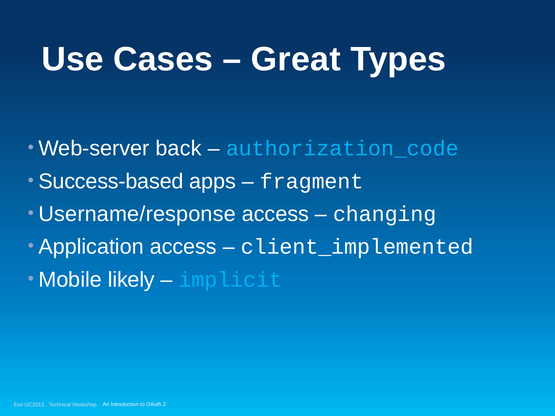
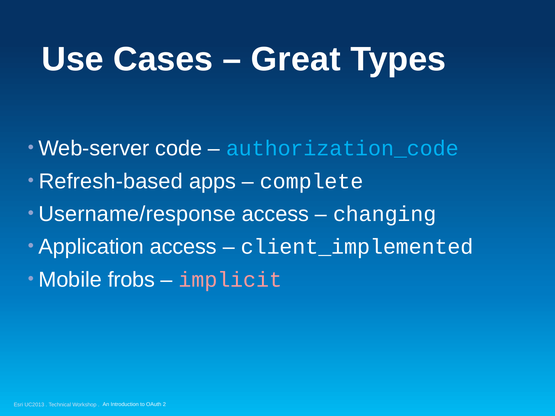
back: back -> code
Success-based: Success-based -> Refresh-based
fragment: fragment -> complete
likely: likely -> frobs
implicit colour: light blue -> pink
